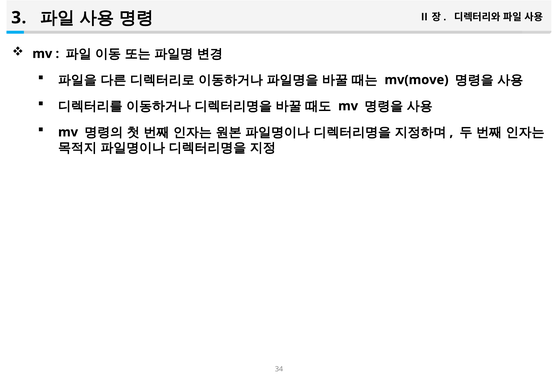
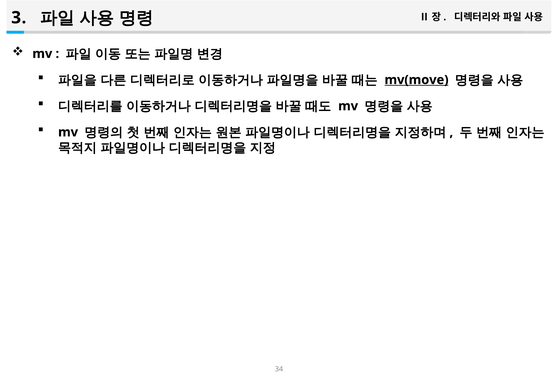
mv(move underline: none -> present
